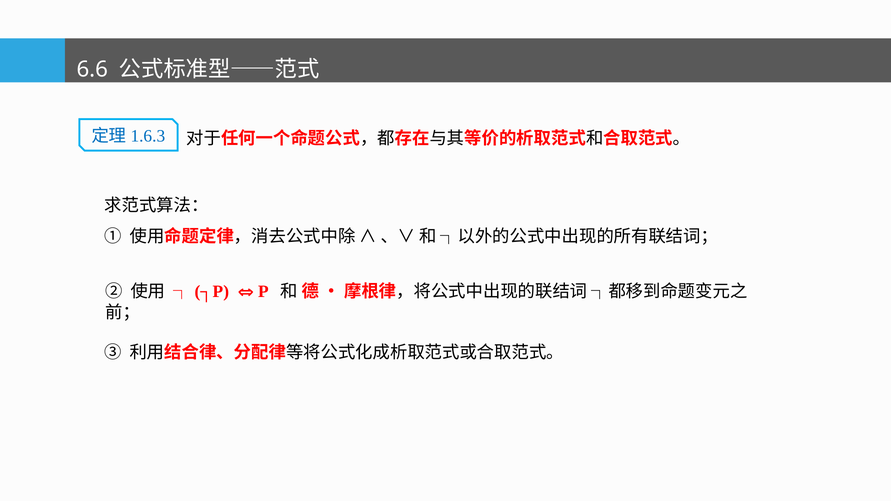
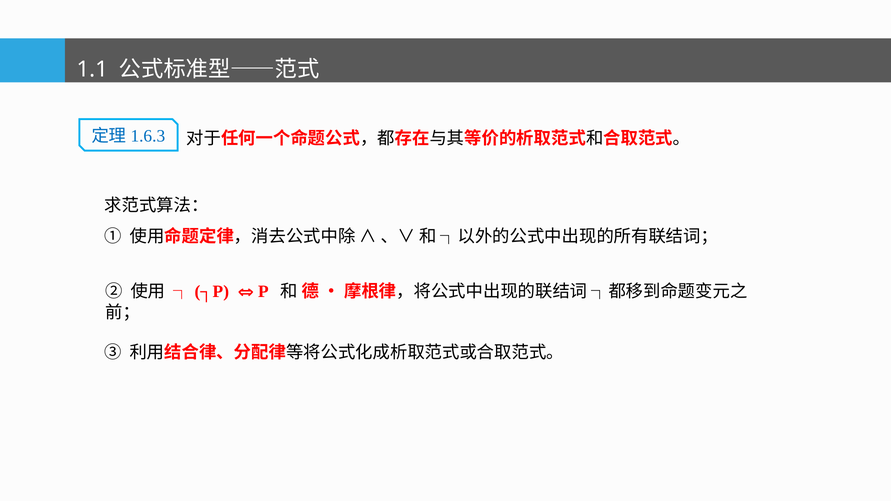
6.6: 6.6 -> 1.1
